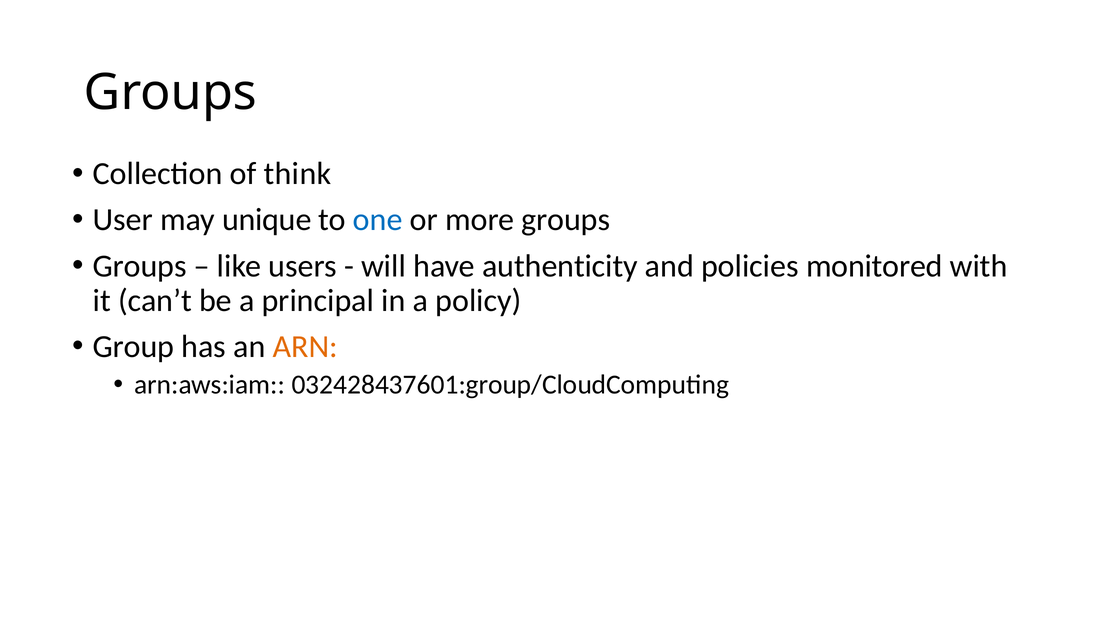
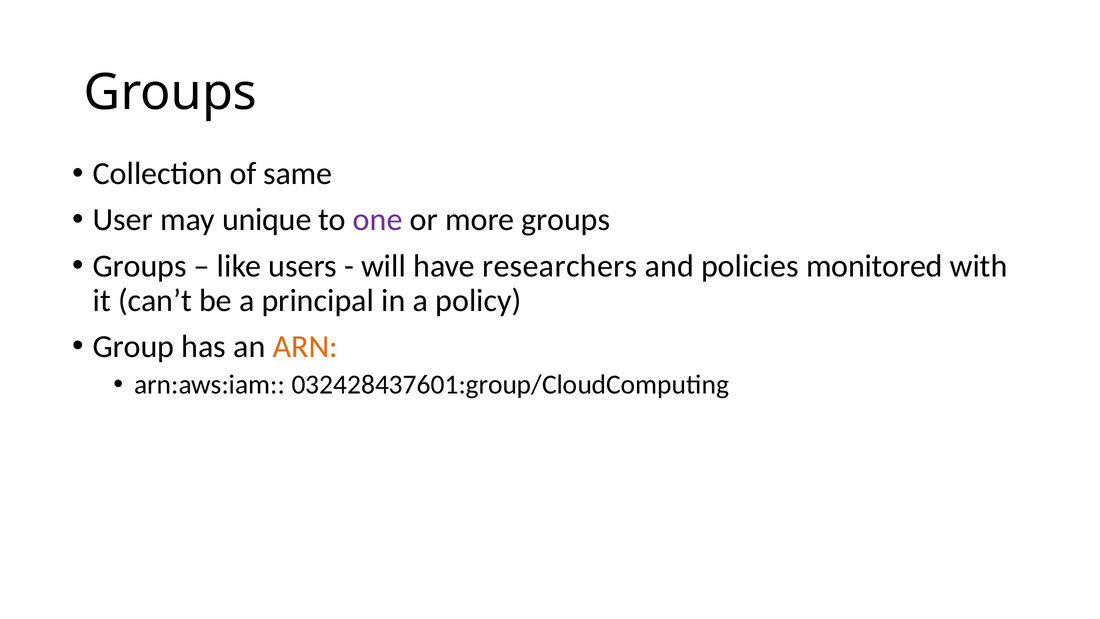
think: think -> same
one colour: blue -> purple
authenticity: authenticity -> researchers
